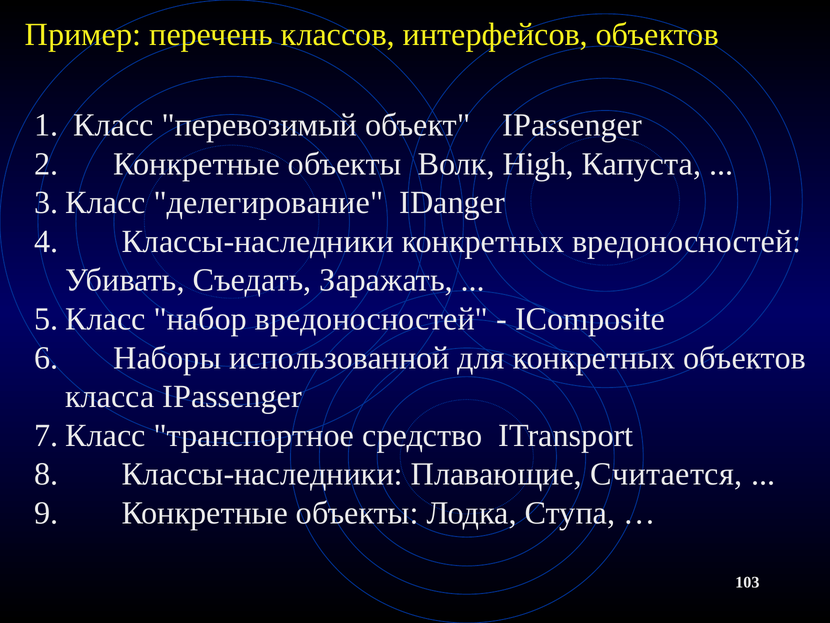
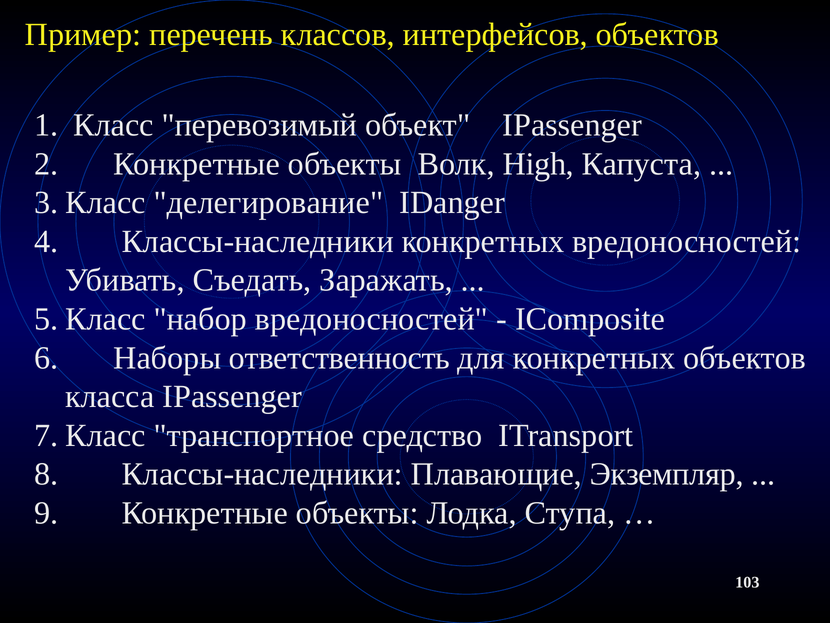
использованной: использованной -> ответственность
Считается: Считается -> Экземпляр
